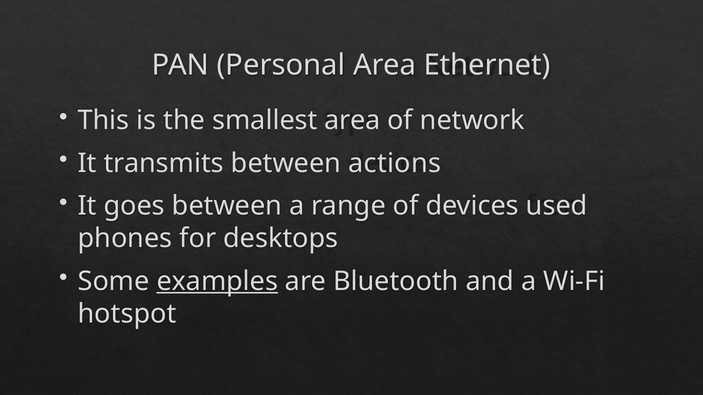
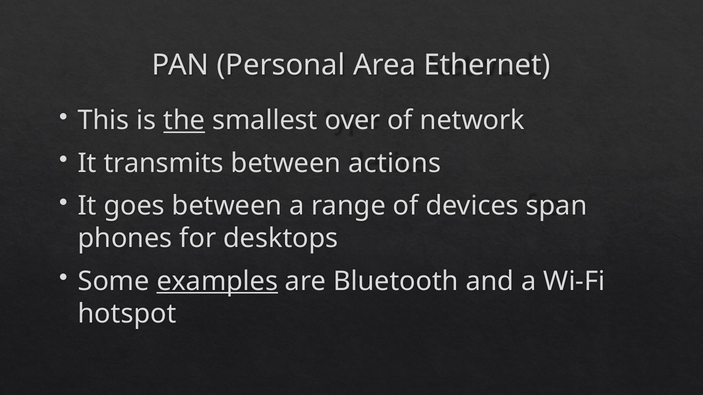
the underline: none -> present
smallest area: area -> over
used: used -> span
